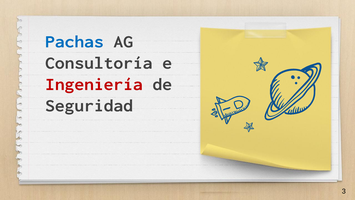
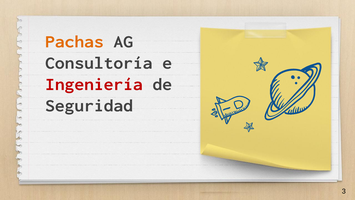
Pachas colour: blue -> orange
